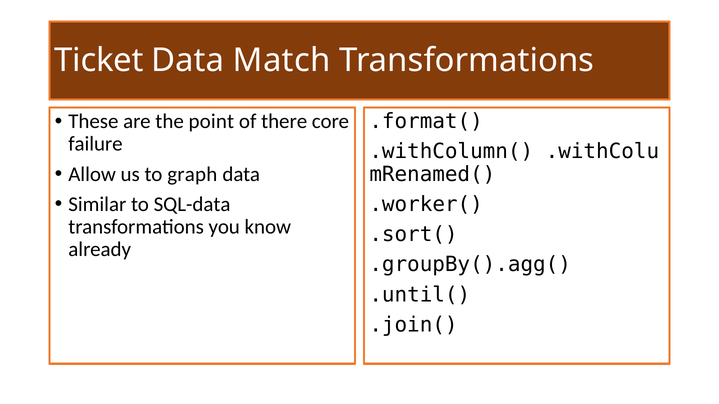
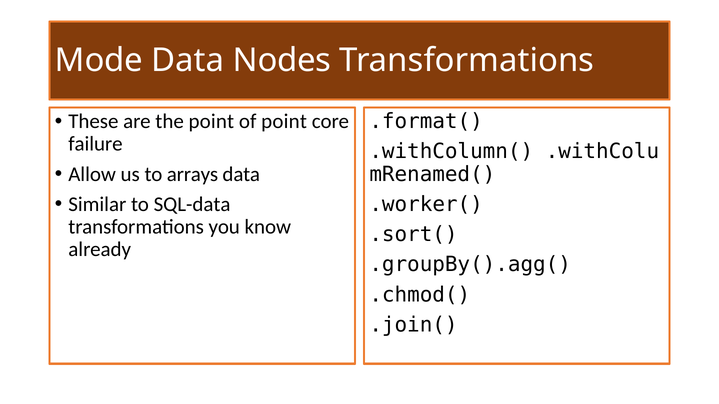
Ticket: Ticket -> Mode
Match: Match -> Nodes
of there: there -> point
graph: graph -> arrays
.until(: .until( -> .chmod(
